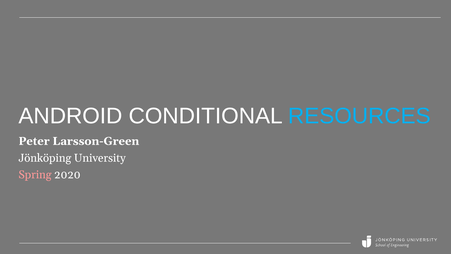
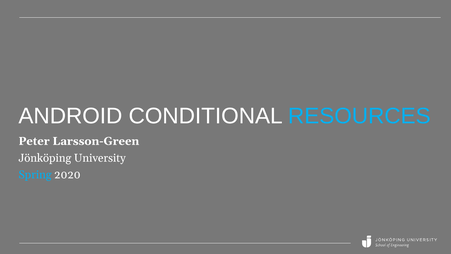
Spring colour: pink -> light blue
